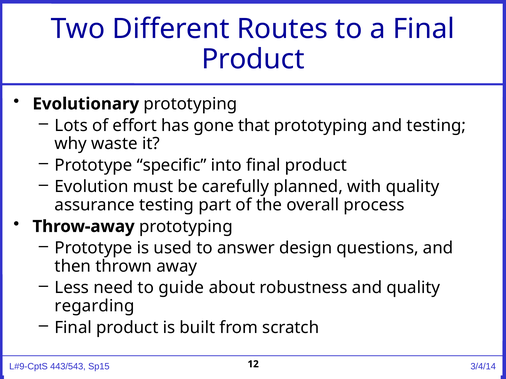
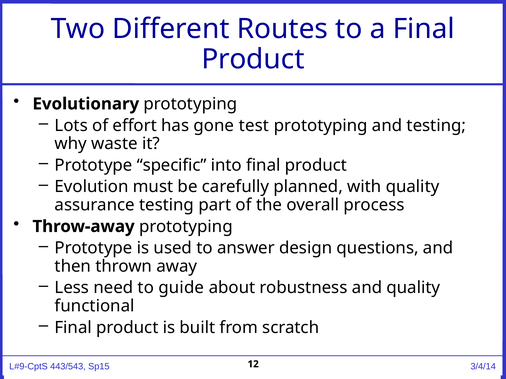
that: that -> test
regarding: regarding -> functional
